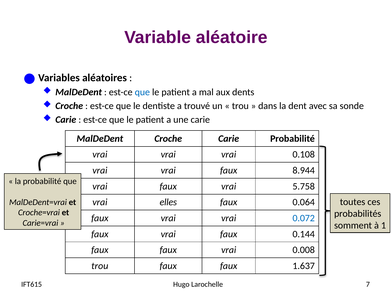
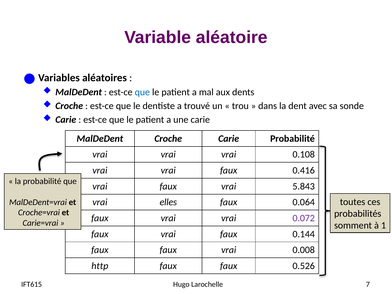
8.944: 8.944 -> 0.416
5.758: 5.758 -> 5.843
0.072 colour: blue -> purple
trou at (100, 266): trou -> http
1.637: 1.637 -> 0.526
